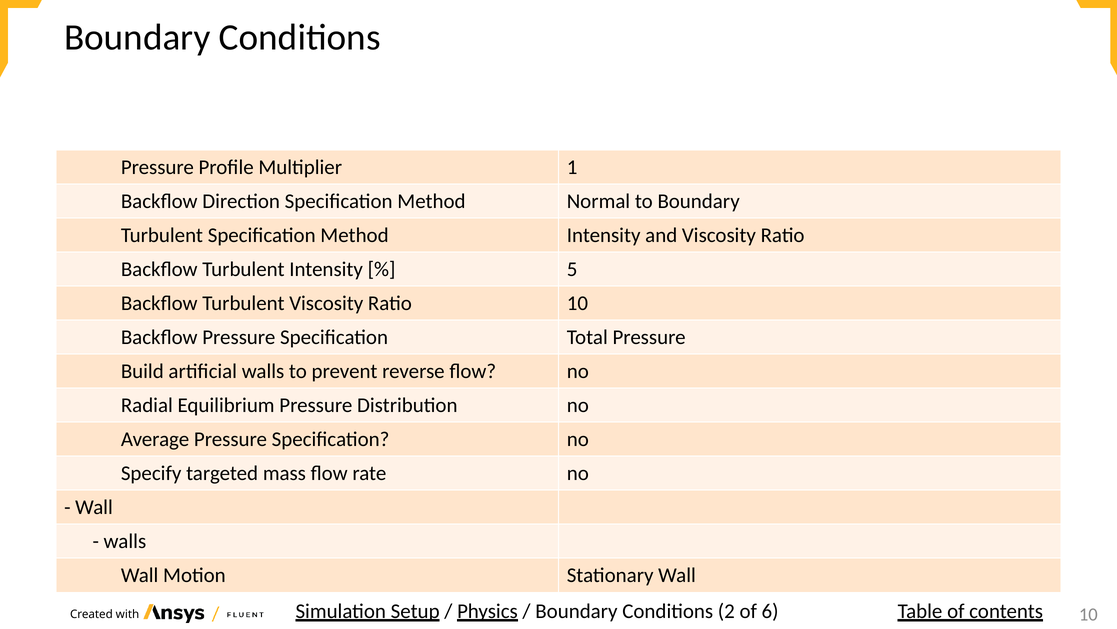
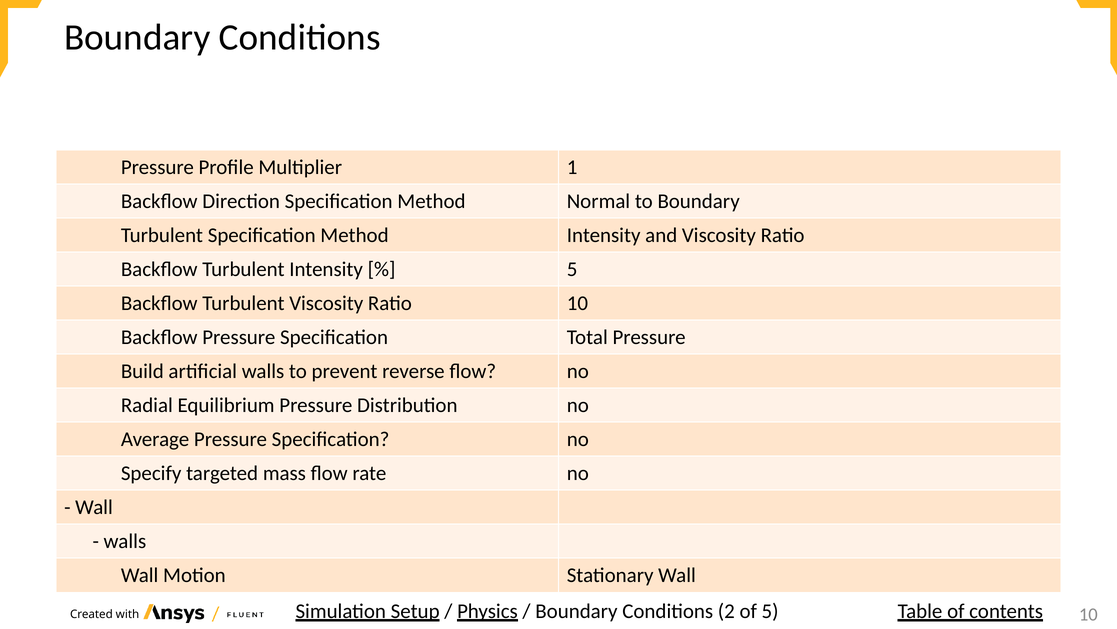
of 6: 6 -> 5
